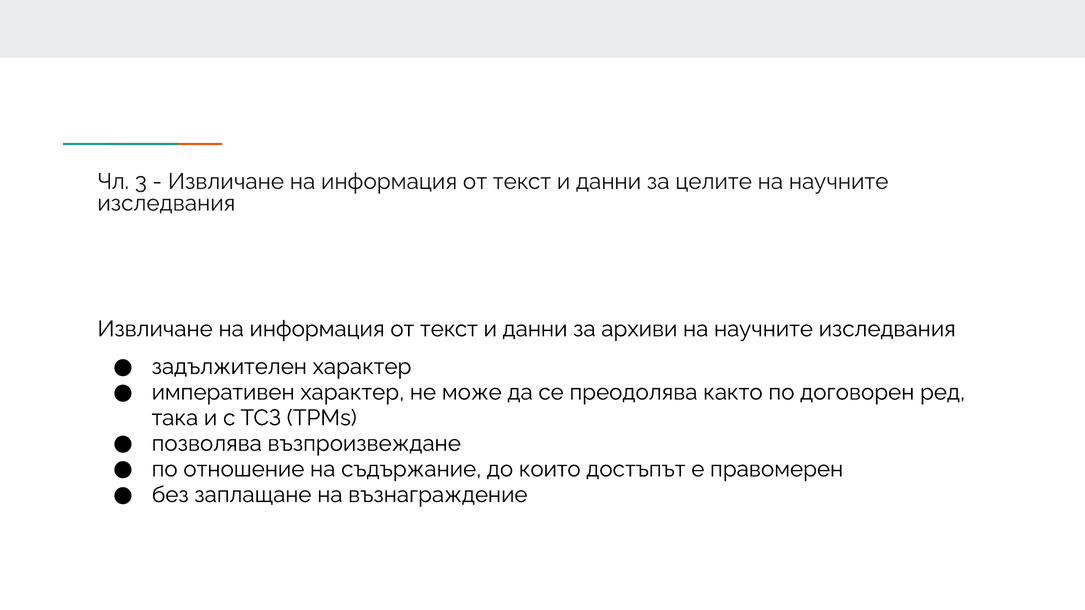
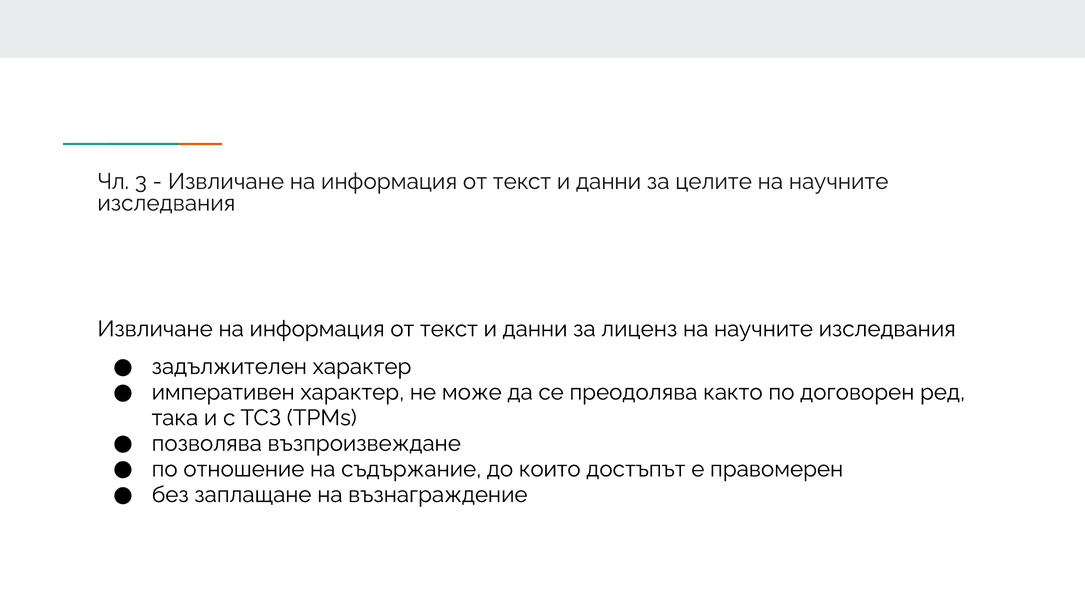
архиви: архиви -> лиценз
